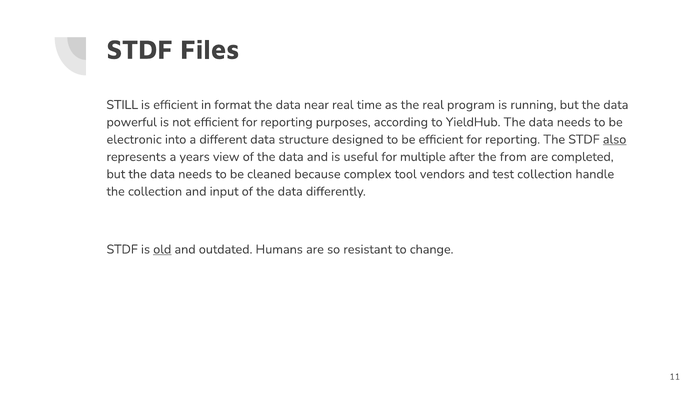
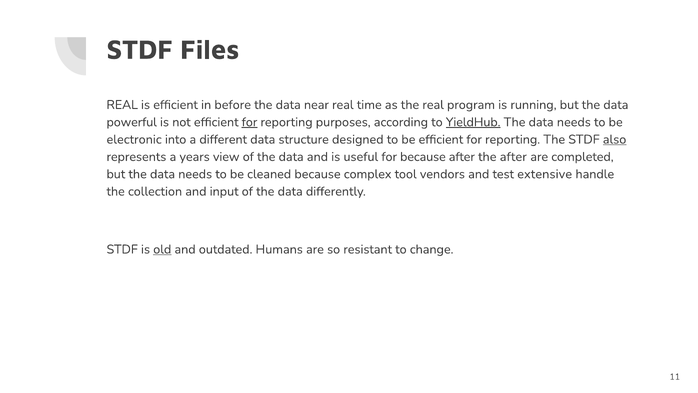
STILL at (122, 105): STILL -> REAL
format: format -> before
for at (250, 122) underline: none -> present
YieldHub underline: none -> present
for multiple: multiple -> because
the from: from -> after
test collection: collection -> extensive
